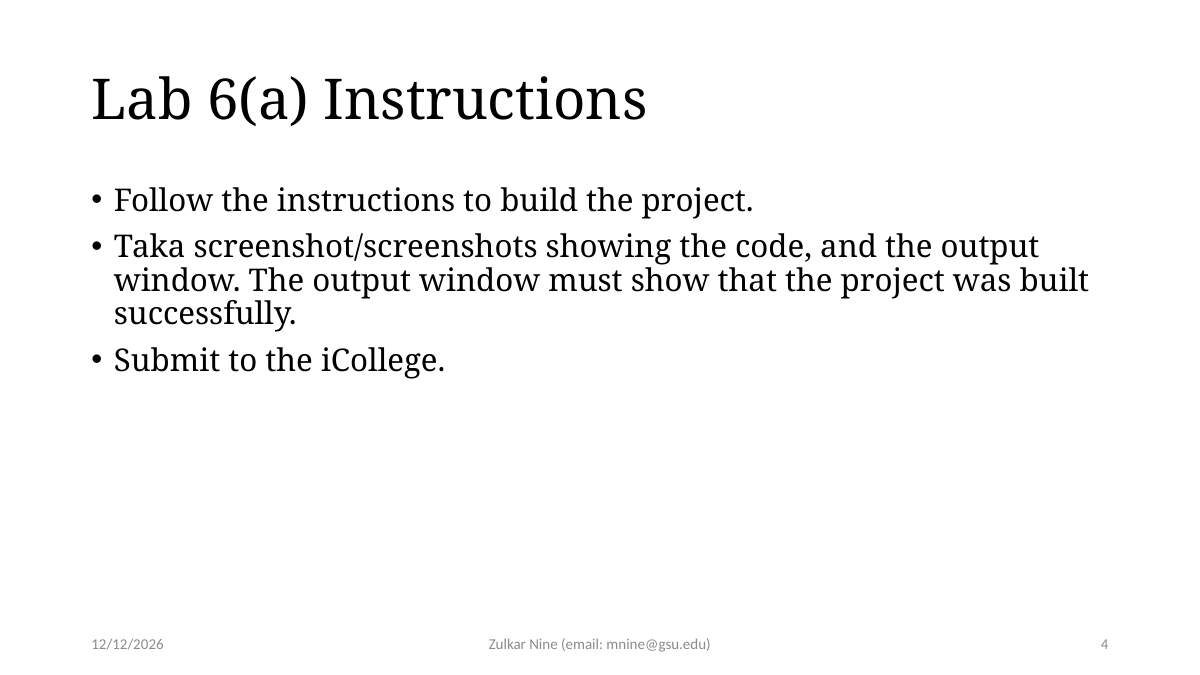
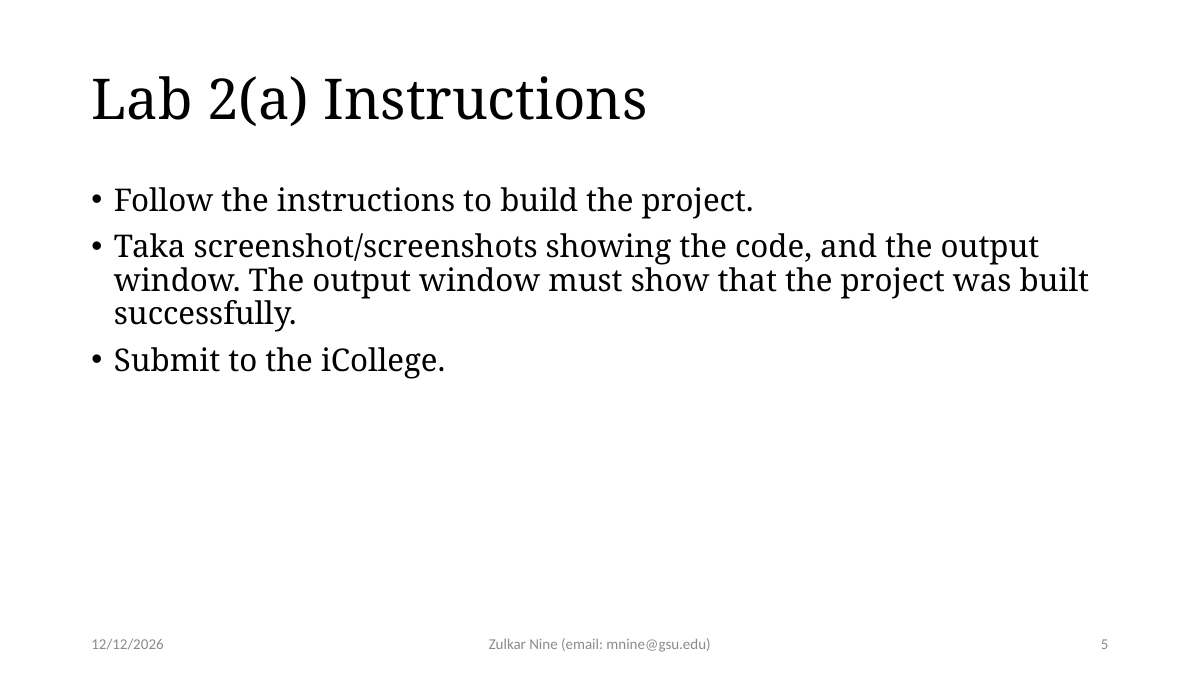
6(a: 6(a -> 2(a
4: 4 -> 5
